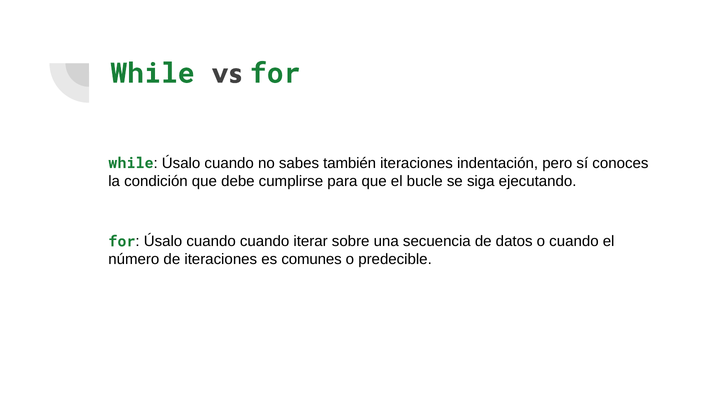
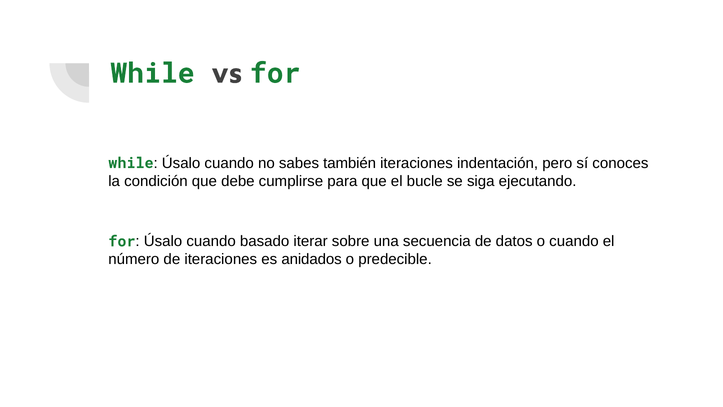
cuando cuando: cuando -> basado
comunes: comunes -> anidados
